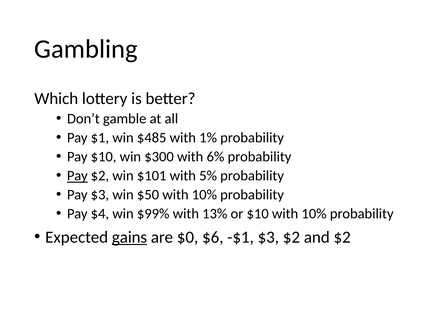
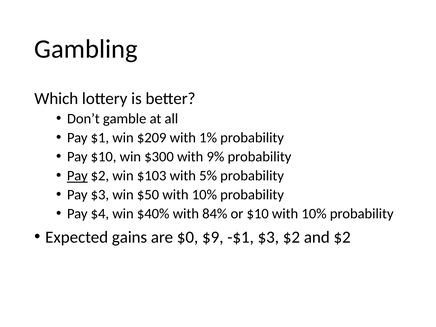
$485: $485 -> $209
6%: 6% -> 9%
$101: $101 -> $103
$99%: $99% -> $40%
13%: 13% -> 84%
gains underline: present -> none
$6: $6 -> $9
